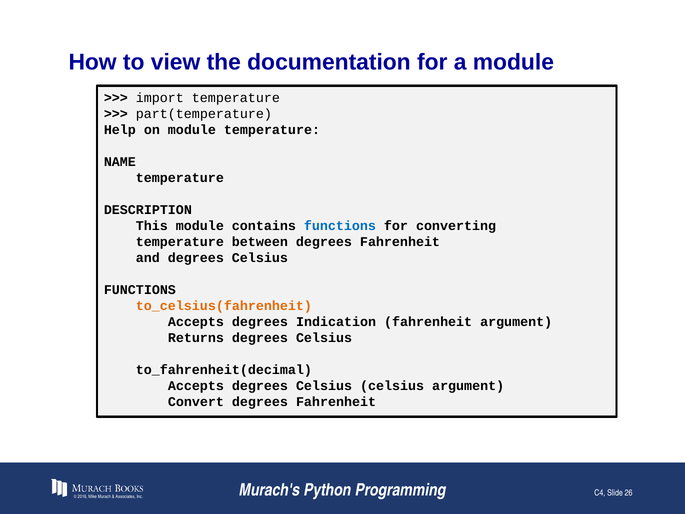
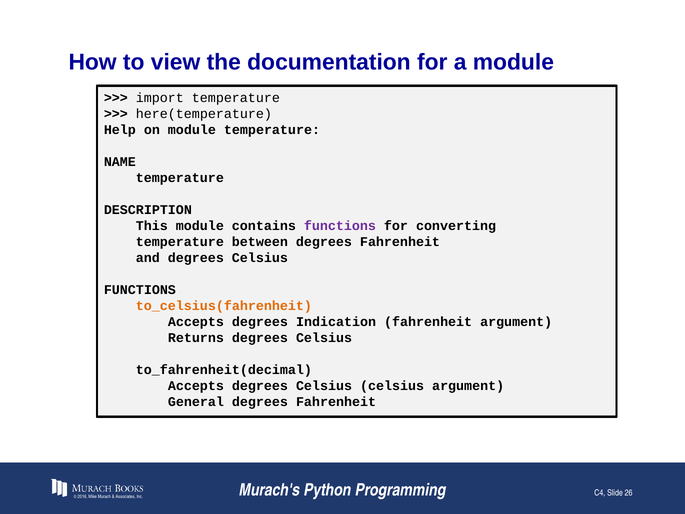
part(temperature: part(temperature -> here(temperature
functions at (340, 226) colour: blue -> purple
Convert: Convert -> General
